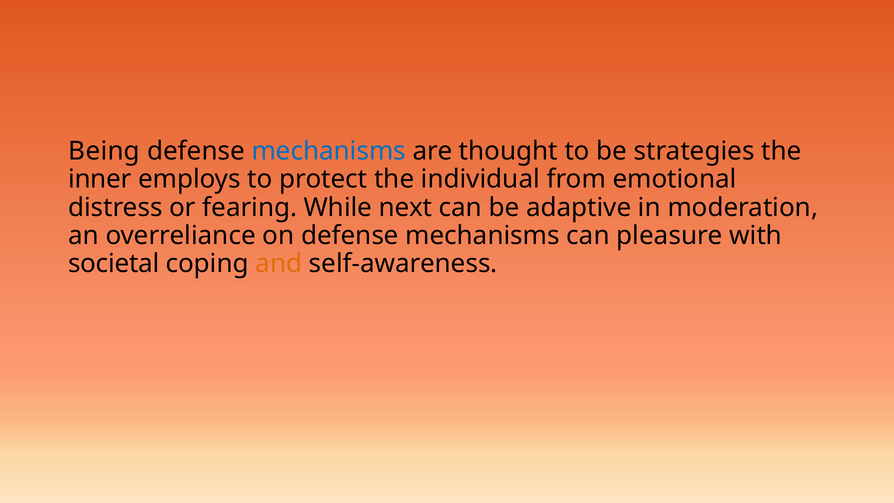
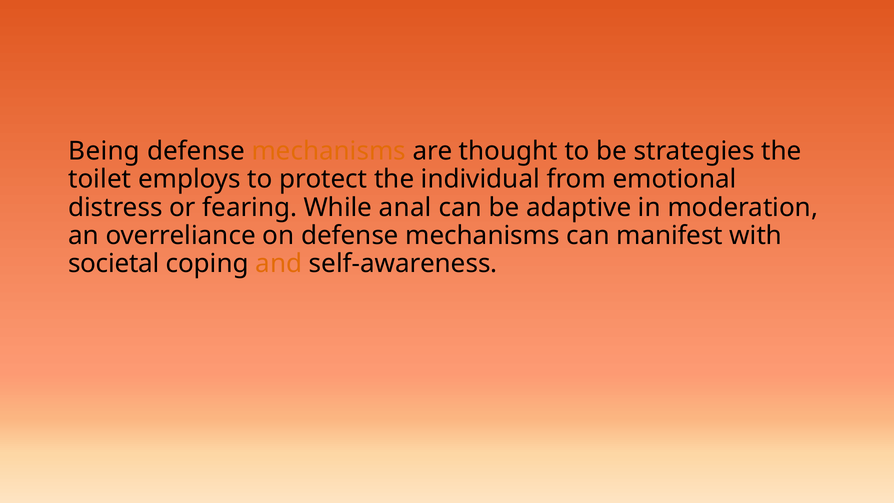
mechanisms at (329, 151) colour: blue -> orange
inner: inner -> toilet
next: next -> anal
pleasure: pleasure -> manifest
